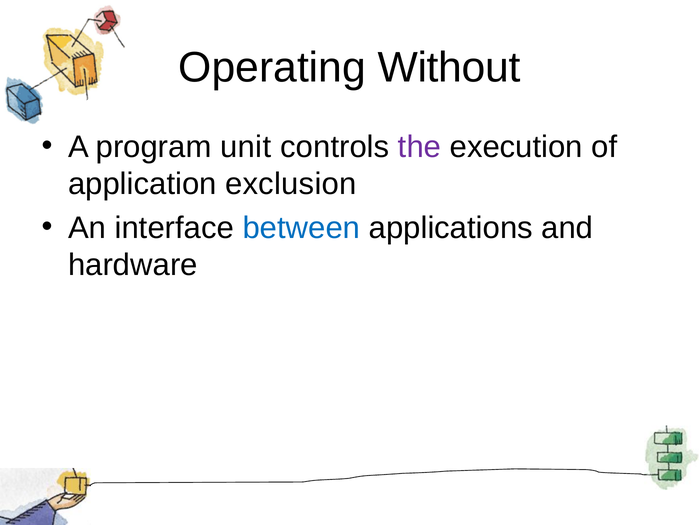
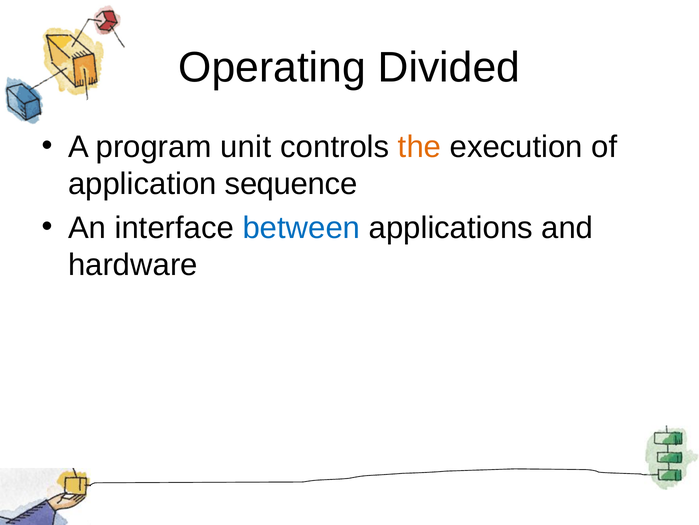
Without: Without -> Divided
the colour: purple -> orange
exclusion: exclusion -> sequence
